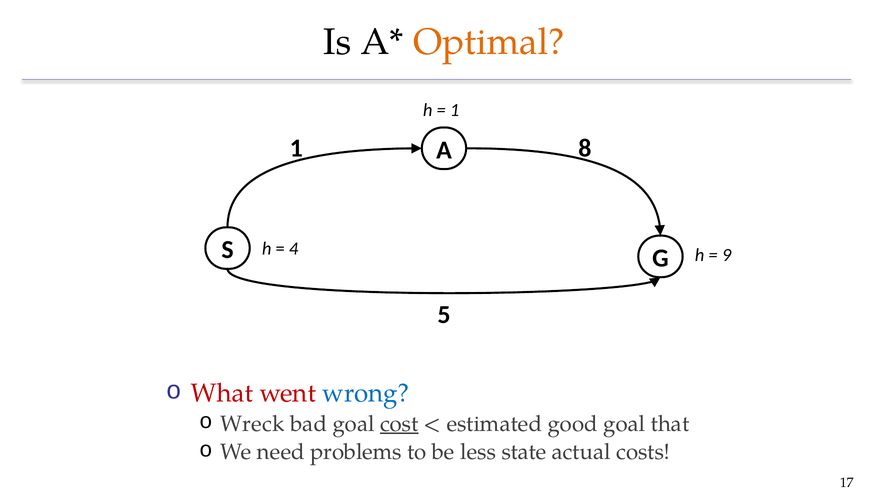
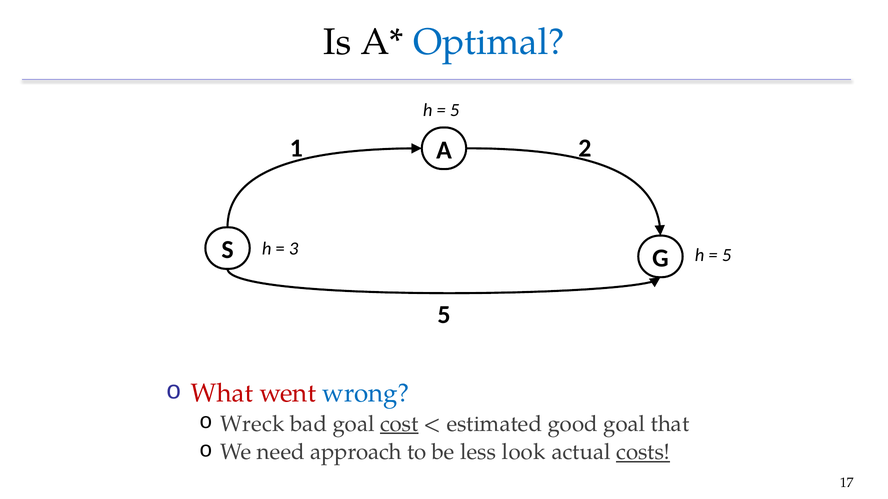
Optimal colour: orange -> blue
1 at (455, 110): 1 -> 5
8: 8 -> 2
4: 4 -> 3
9 at (727, 255): 9 -> 5
problems: problems -> approach
state: state -> look
costs underline: none -> present
